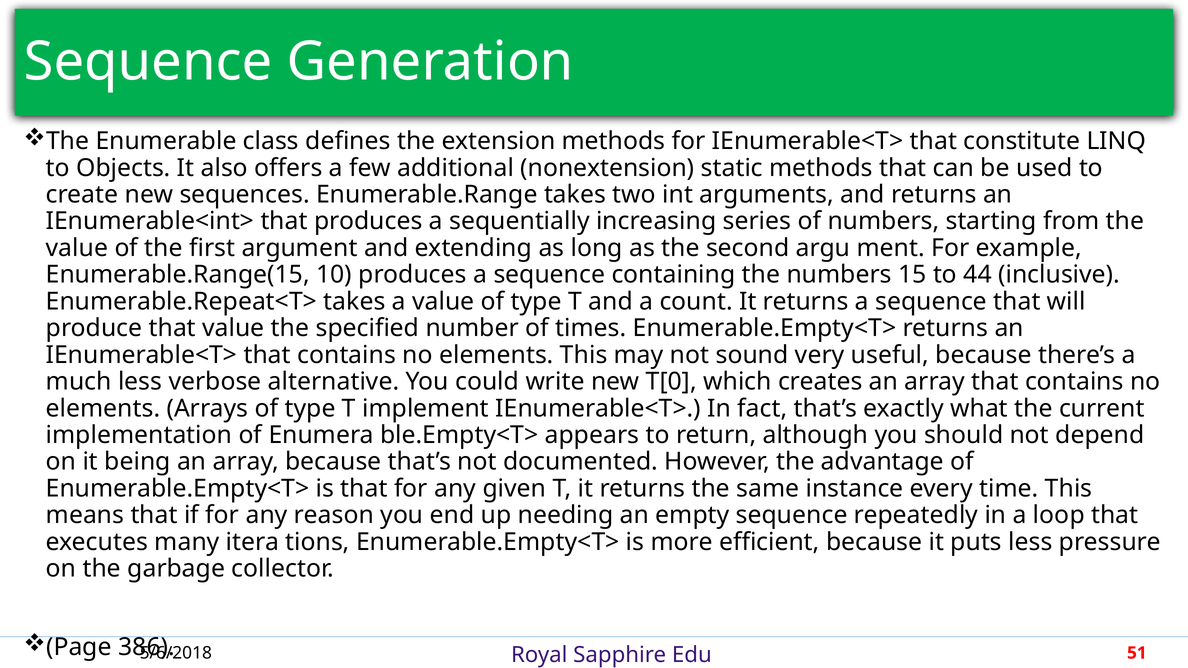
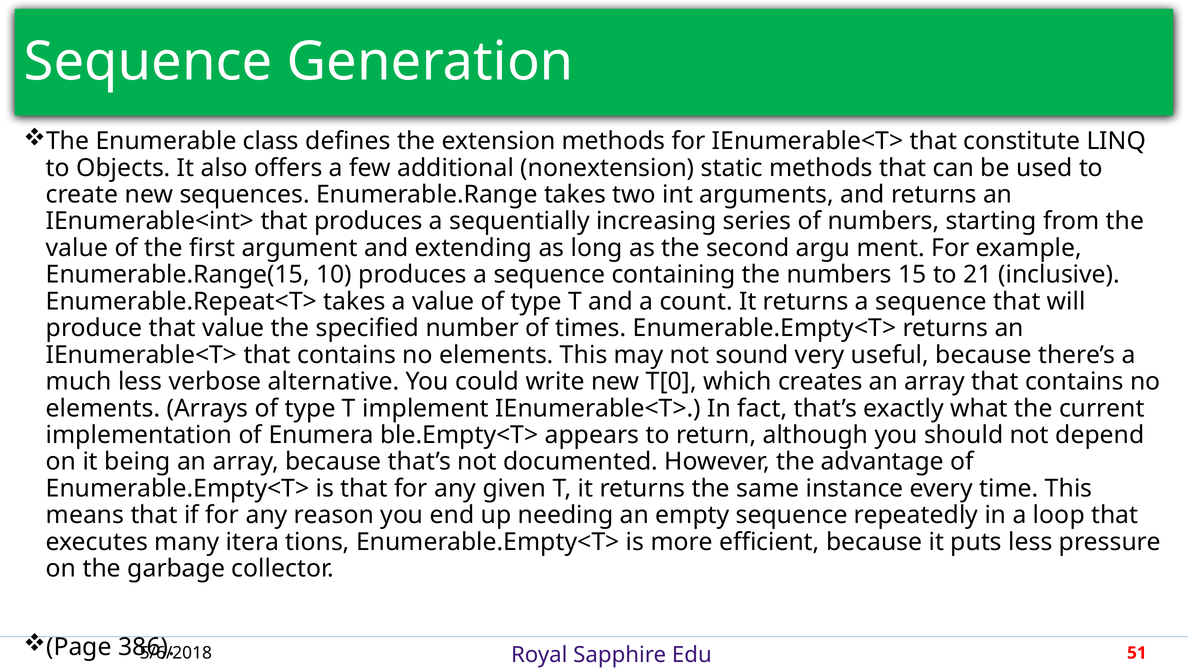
44: 44 -> 21
